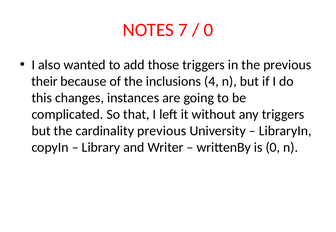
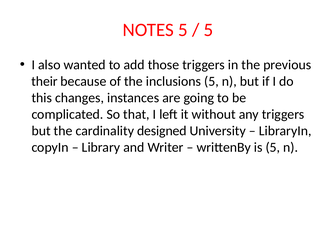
NOTES 7: 7 -> 5
0 at (208, 30): 0 -> 5
inclusions 4: 4 -> 5
cardinality previous: previous -> designed
is 0: 0 -> 5
